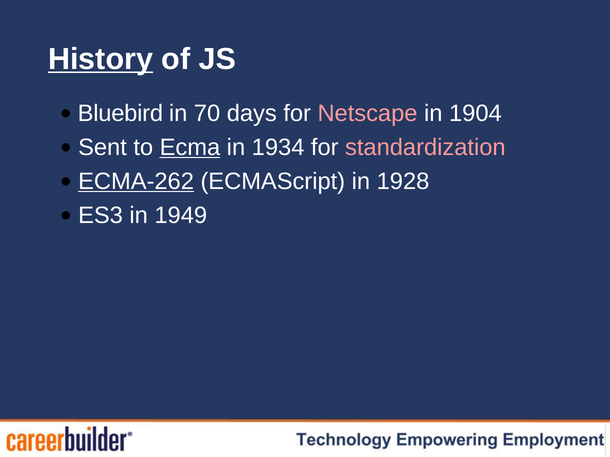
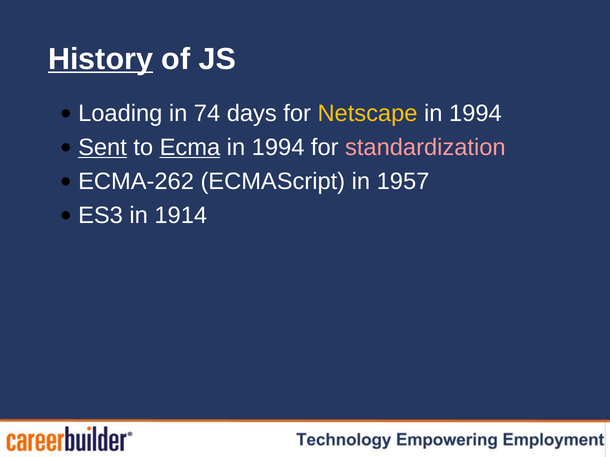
Bluebird: Bluebird -> Loading
70: 70 -> 74
Netscape colour: pink -> yellow
1904 at (475, 113): 1904 -> 1994
Sent underline: none -> present
1934 at (278, 147): 1934 -> 1994
ECMA-262 underline: present -> none
1928: 1928 -> 1957
1949: 1949 -> 1914
